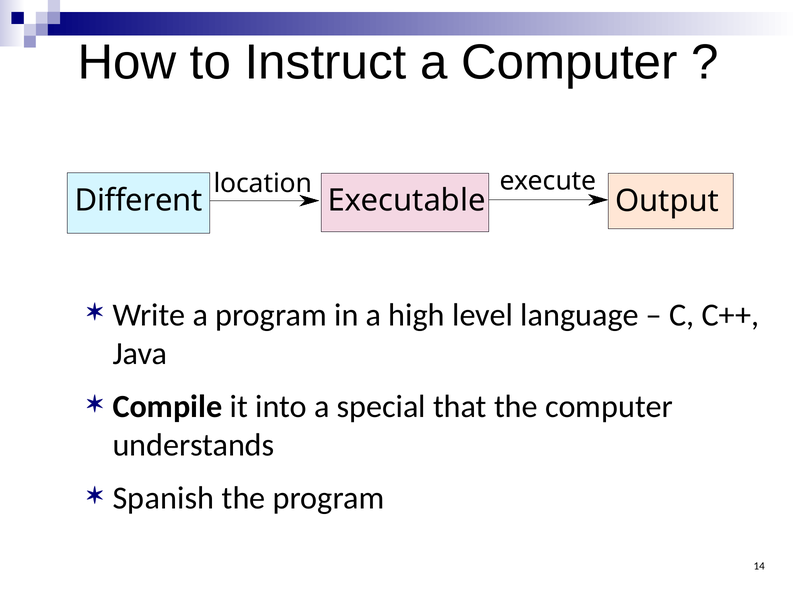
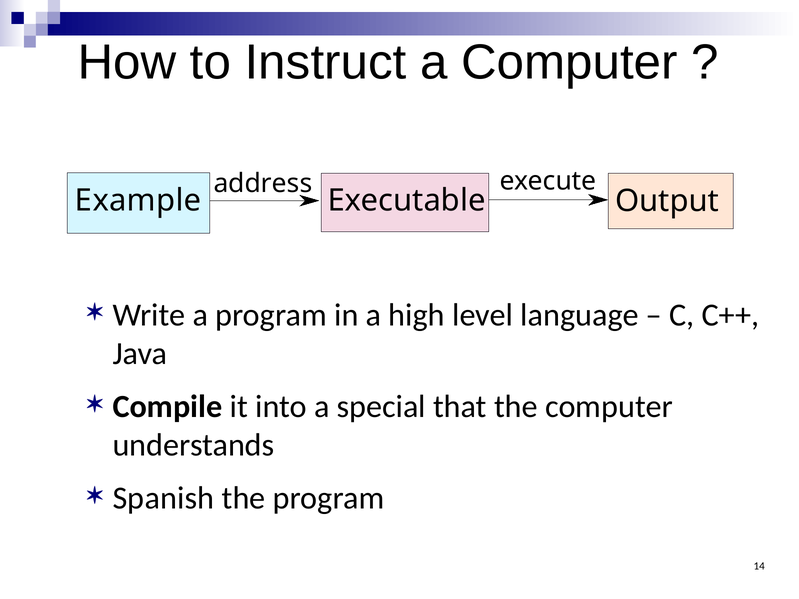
location: location -> address
Different: Different -> Example
